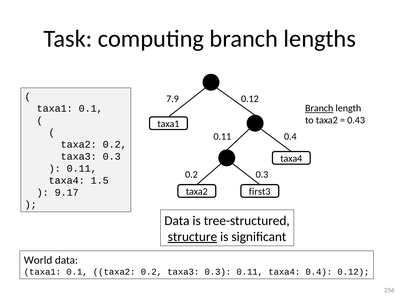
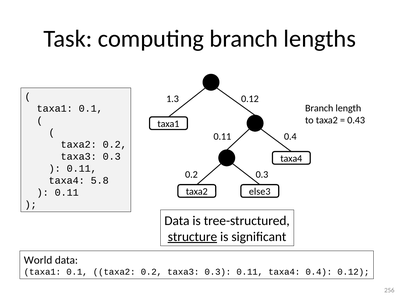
7.9: 7.9 -> 1.3
Branch at (319, 108) underline: present -> none
1.5: 1.5 -> 5.8
first3: first3 -> else3
9.17 at (67, 192): 9.17 -> 0.11
